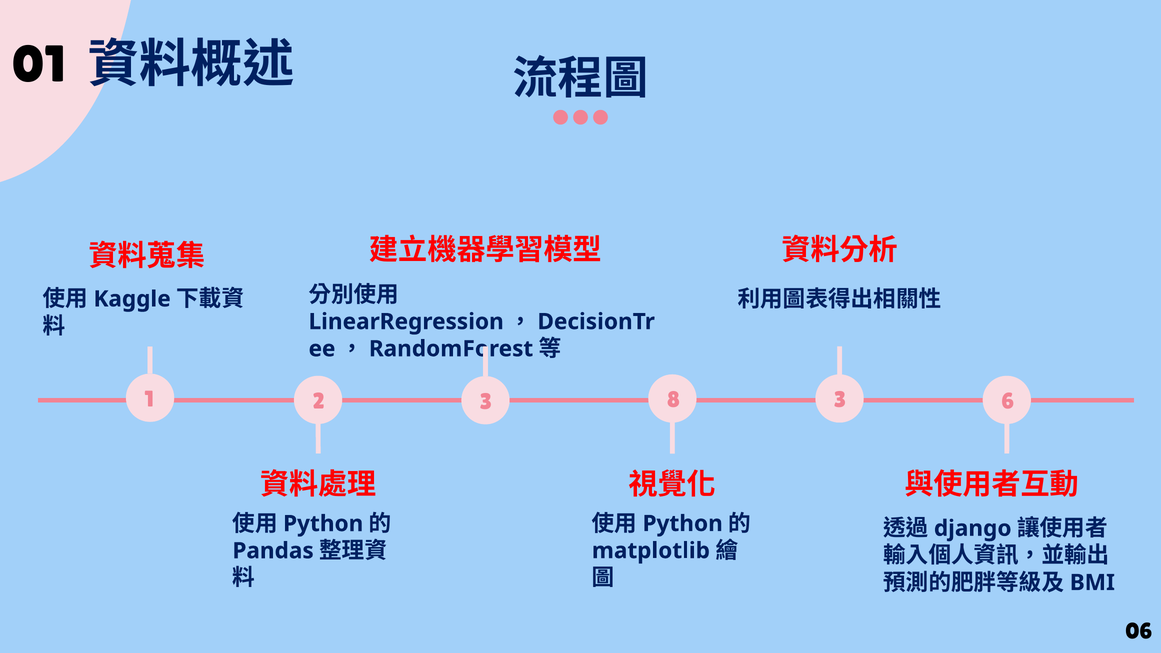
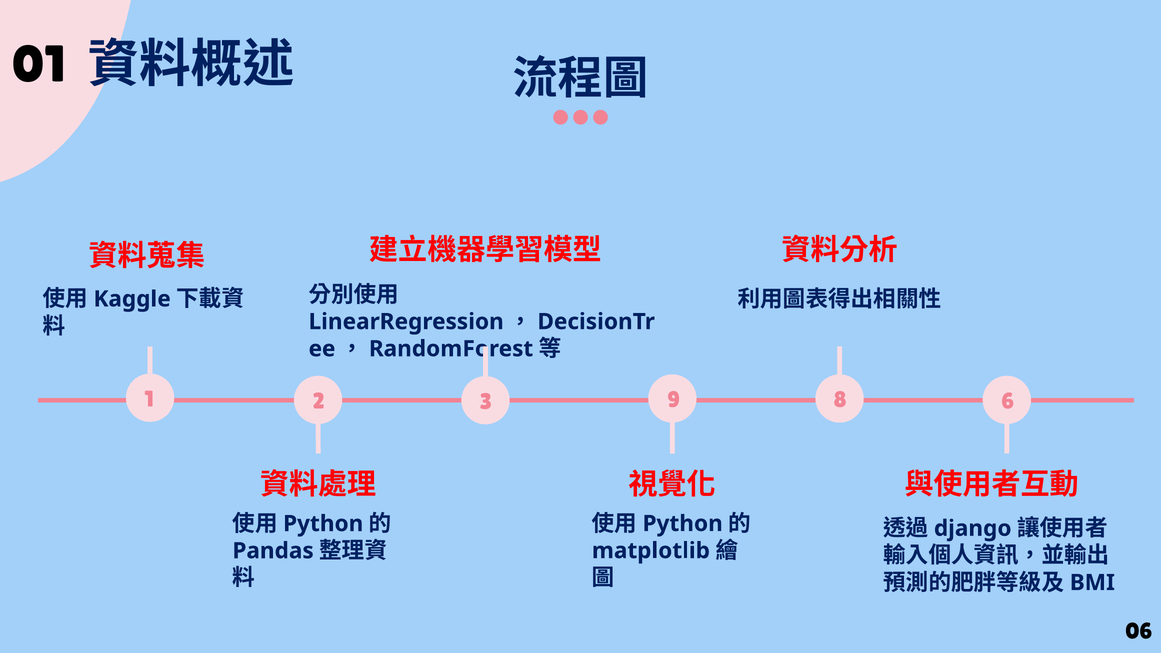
1 3: 3 -> 8
8: 8 -> 9
